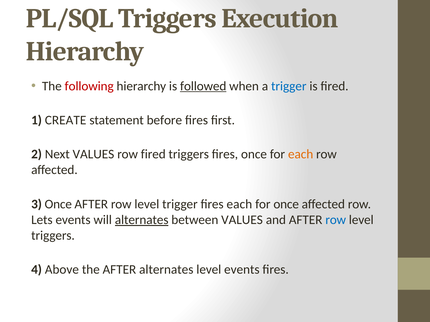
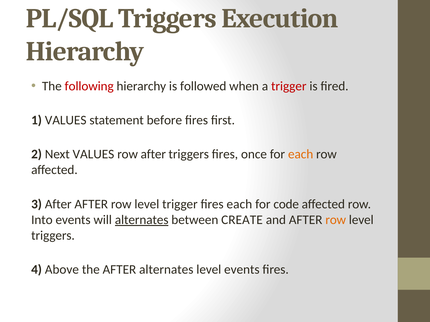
followed underline: present -> none
trigger at (289, 86) colour: blue -> red
1 CREATE: CREATE -> VALUES
row fired: fired -> after
3 Once: Once -> After
for once: once -> code
Lets: Lets -> Into
between VALUES: VALUES -> CREATE
row at (336, 220) colour: blue -> orange
